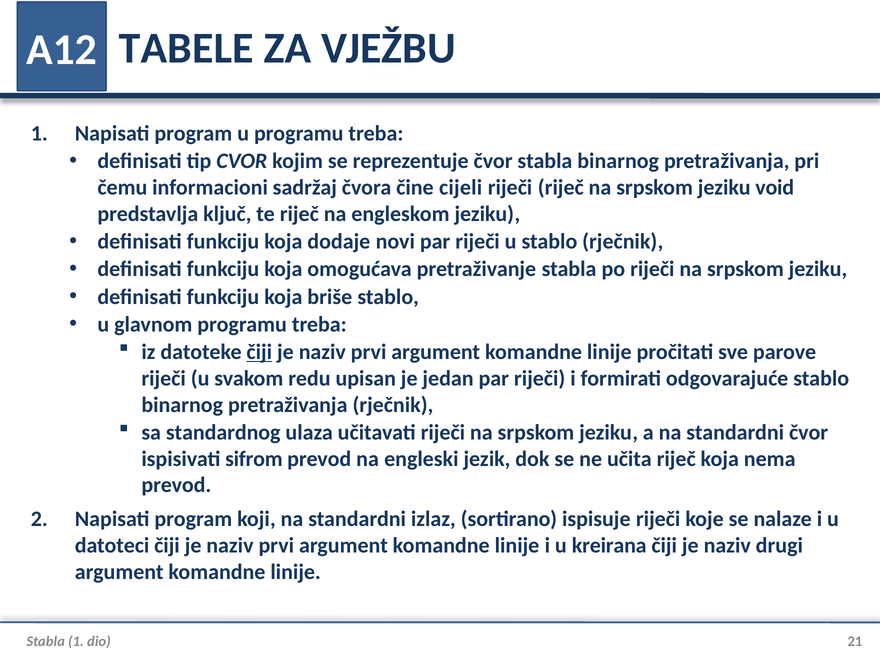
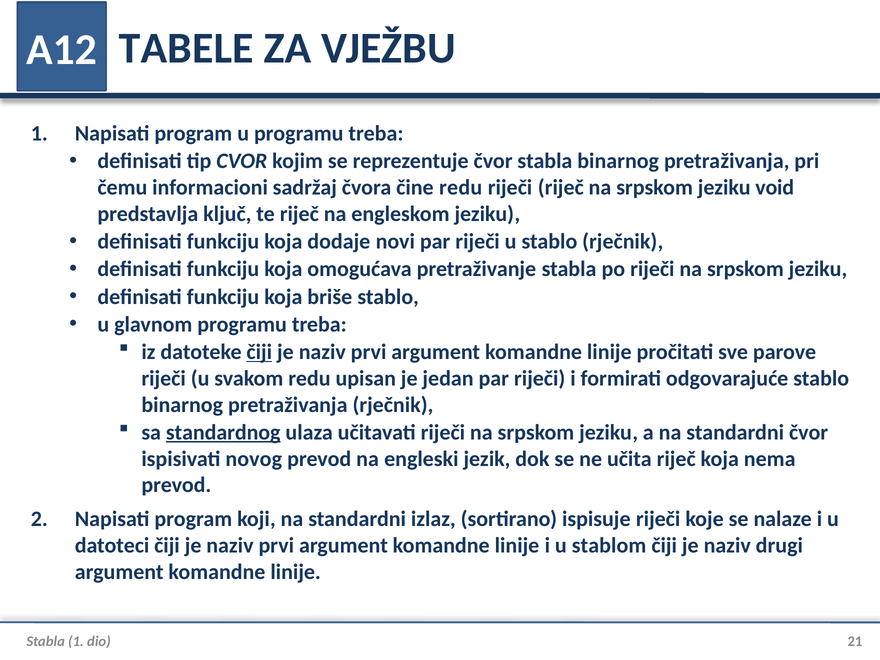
čine cijeli: cijeli -> redu
standardnog underline: none -> present
sifrom: sifrom -> novog
kreirana: kreirana -> stablom
